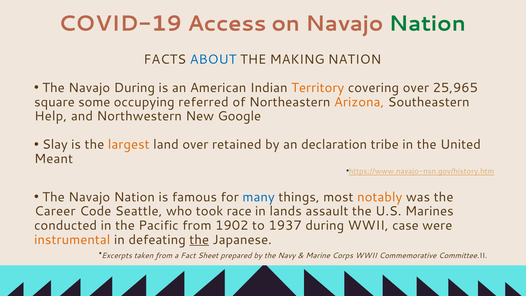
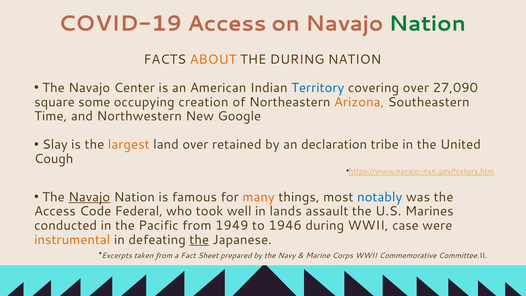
ABOUT colour: blue -> orange
THE MAKING: MAKING -> DURING
Navajo During: During -> Center
Territory colour: orange -> blue
25,965: 25,965 -> 27,090
referred: referred -> creation
Help: Help -> Time
Meant: Meant -> Cough
Navajo at (89, 197) underline: none -> present
many colour: blue -> orange
notably colour: orange -> blue
Career at (55, 211): Career -> Access
Seattle: Seattle -> Federal
race: race -> well
1902: 1902 -> 1949
1937: 1937 -> 1946
